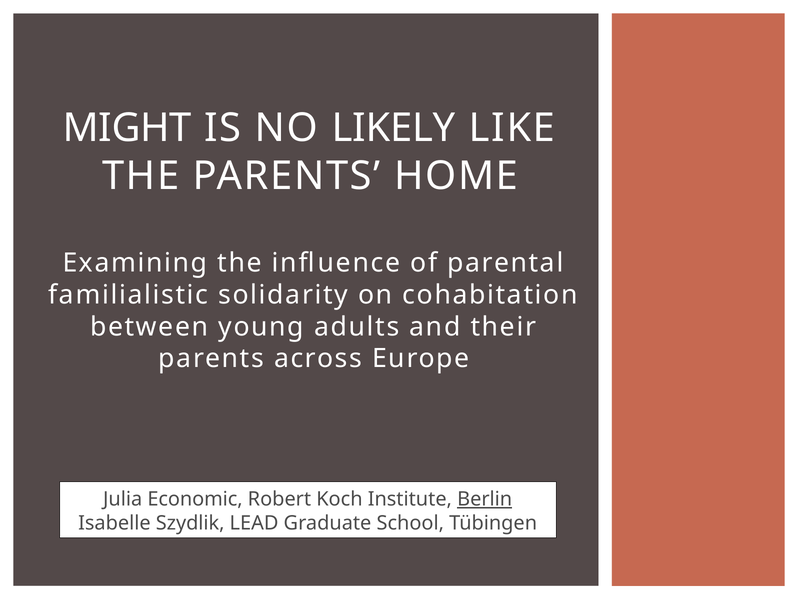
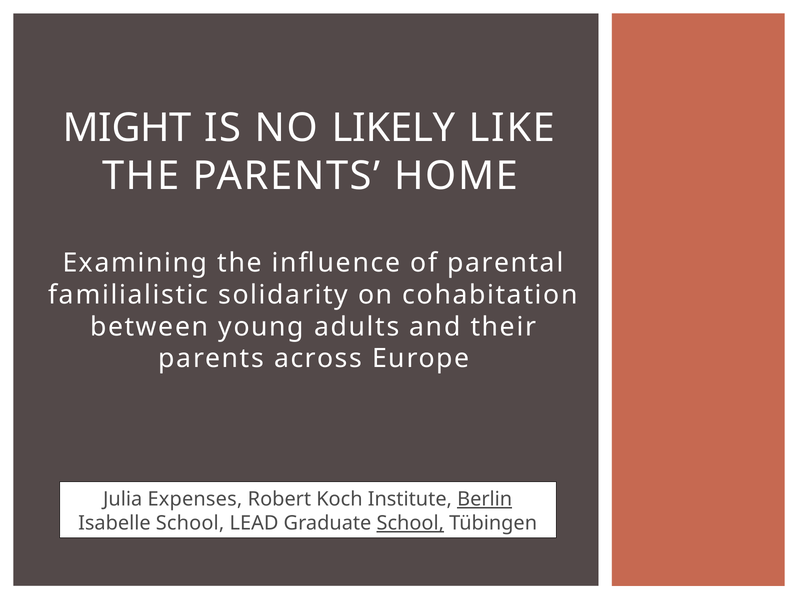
Economic: Economic -> Expenses
Isabelle Szydlik: Szydlik -> School
School at (410, 523) underline: none -> present
